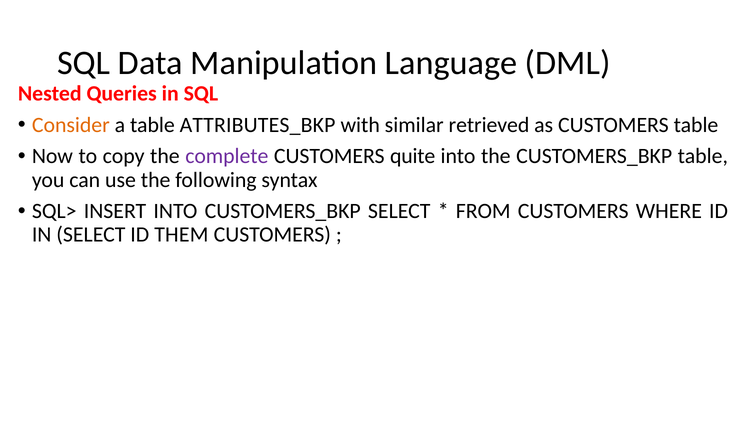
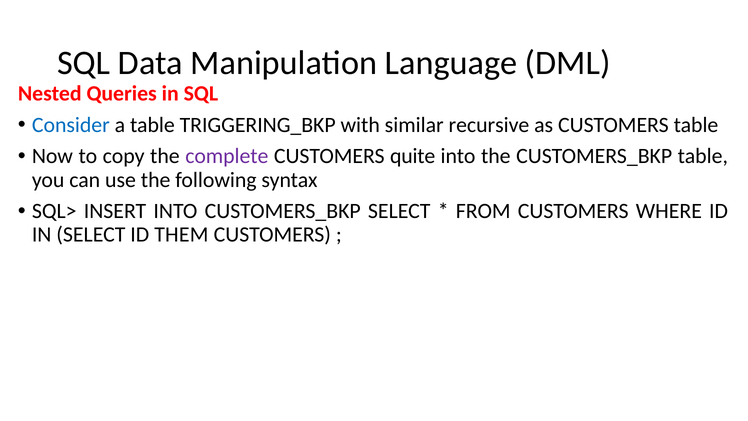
Consider colour: orange -> blue
ATTRIBUTES_BKP: ATTRIBUTES_BKP -> TRIGGERING_BKP
retrieved: retrieved -> recursive
